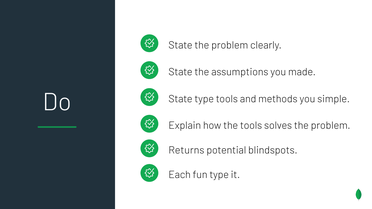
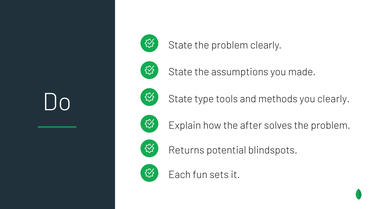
you simple: simple -> clearly
the tools: tools -> after
fun type: type -> sets
